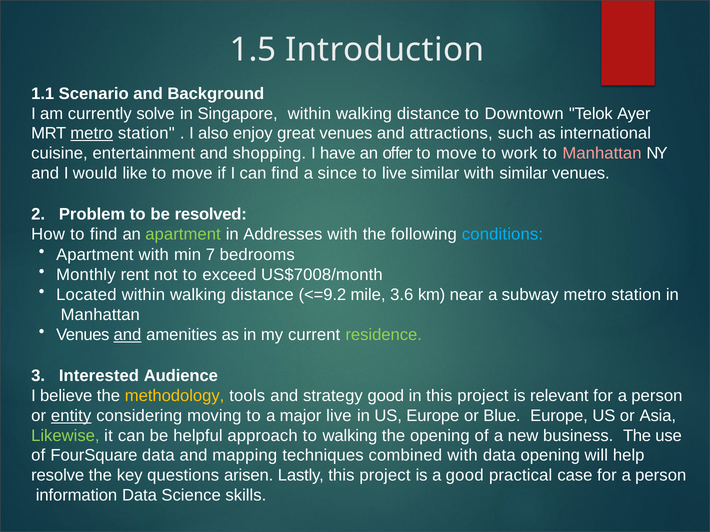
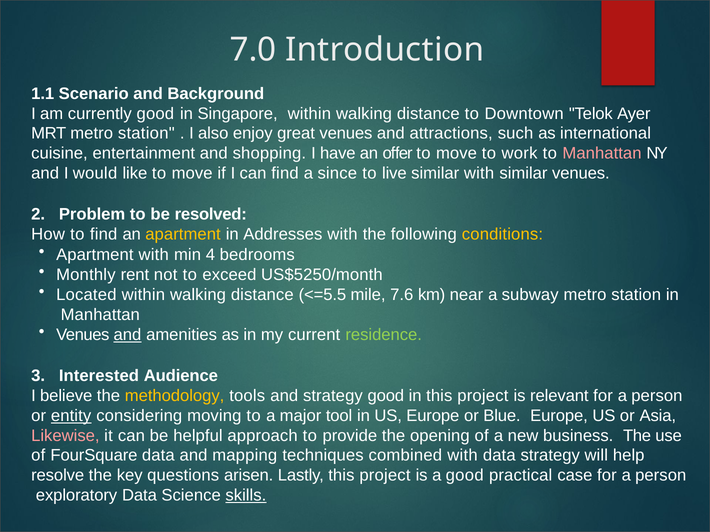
1.5: 1.5 -> 7.0
currently solve: solve -> good
metro at (92, 134) underline: present -> none
apartment at (183, 235) colour: light green -> yellow
conditions colour: light blue -> yellow
7: 7 -> 4
US$7008/month: US$7008/month -> US$5250/month
<=9.2: <=9.2 -> <=5.5
3.6: 3.6 -> 7.6
major live: live -> tool
Likewise colour: light green -> pink
to walking: walking -> provide
data opening: opening -> strategy
information: information -> exploratory
skills underline: none -> present
